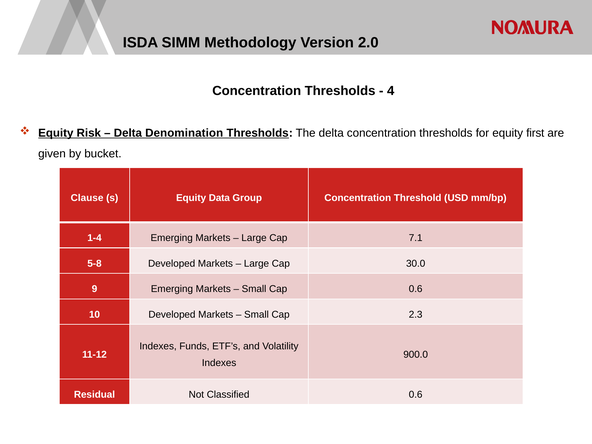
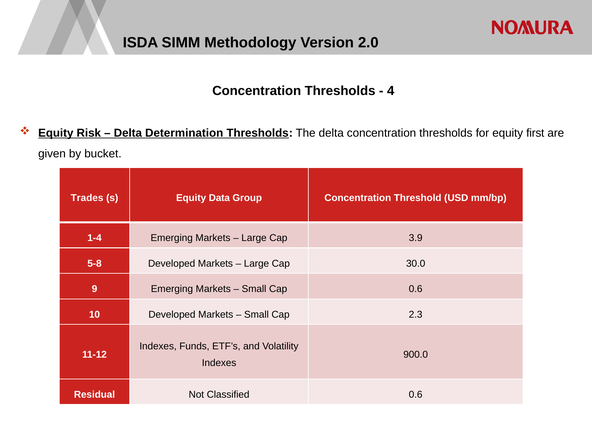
Denomination: Denomination -> Determination
Clause: Clause -> Trades
7.1: 7.1 -> 3.9
